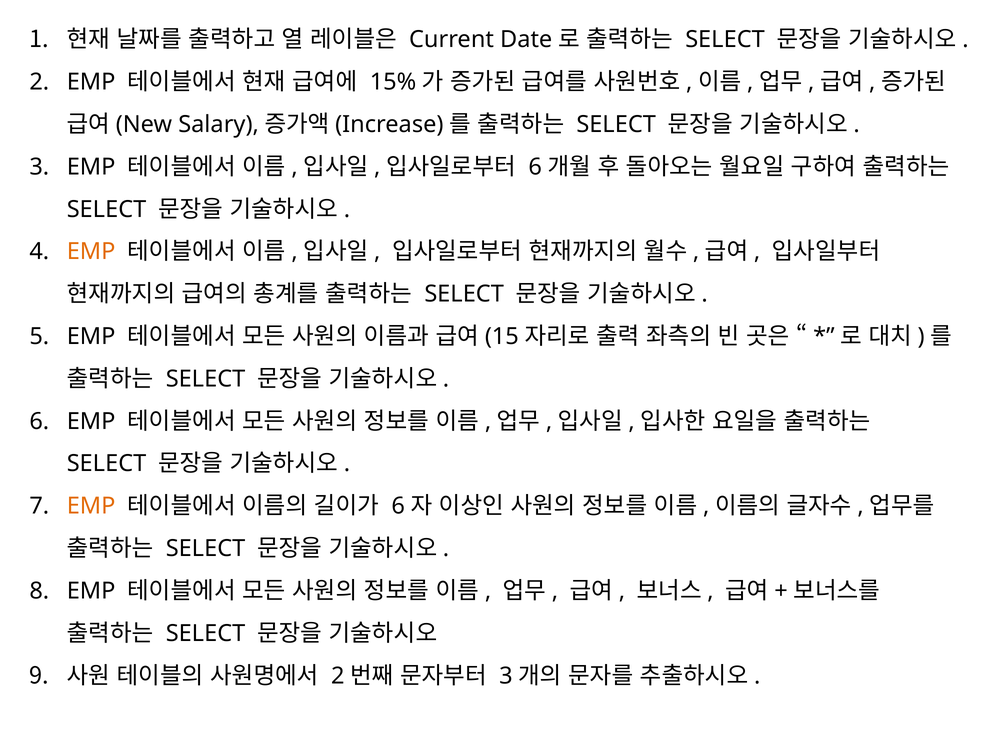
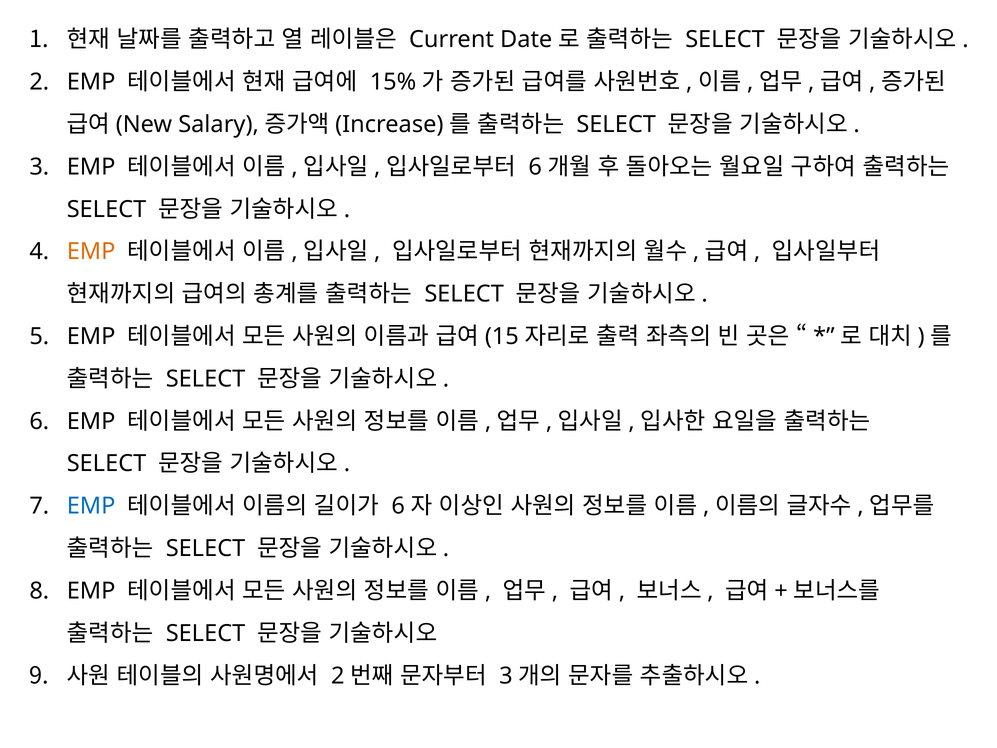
EMP at (91, 506) colour: orange -> blue
